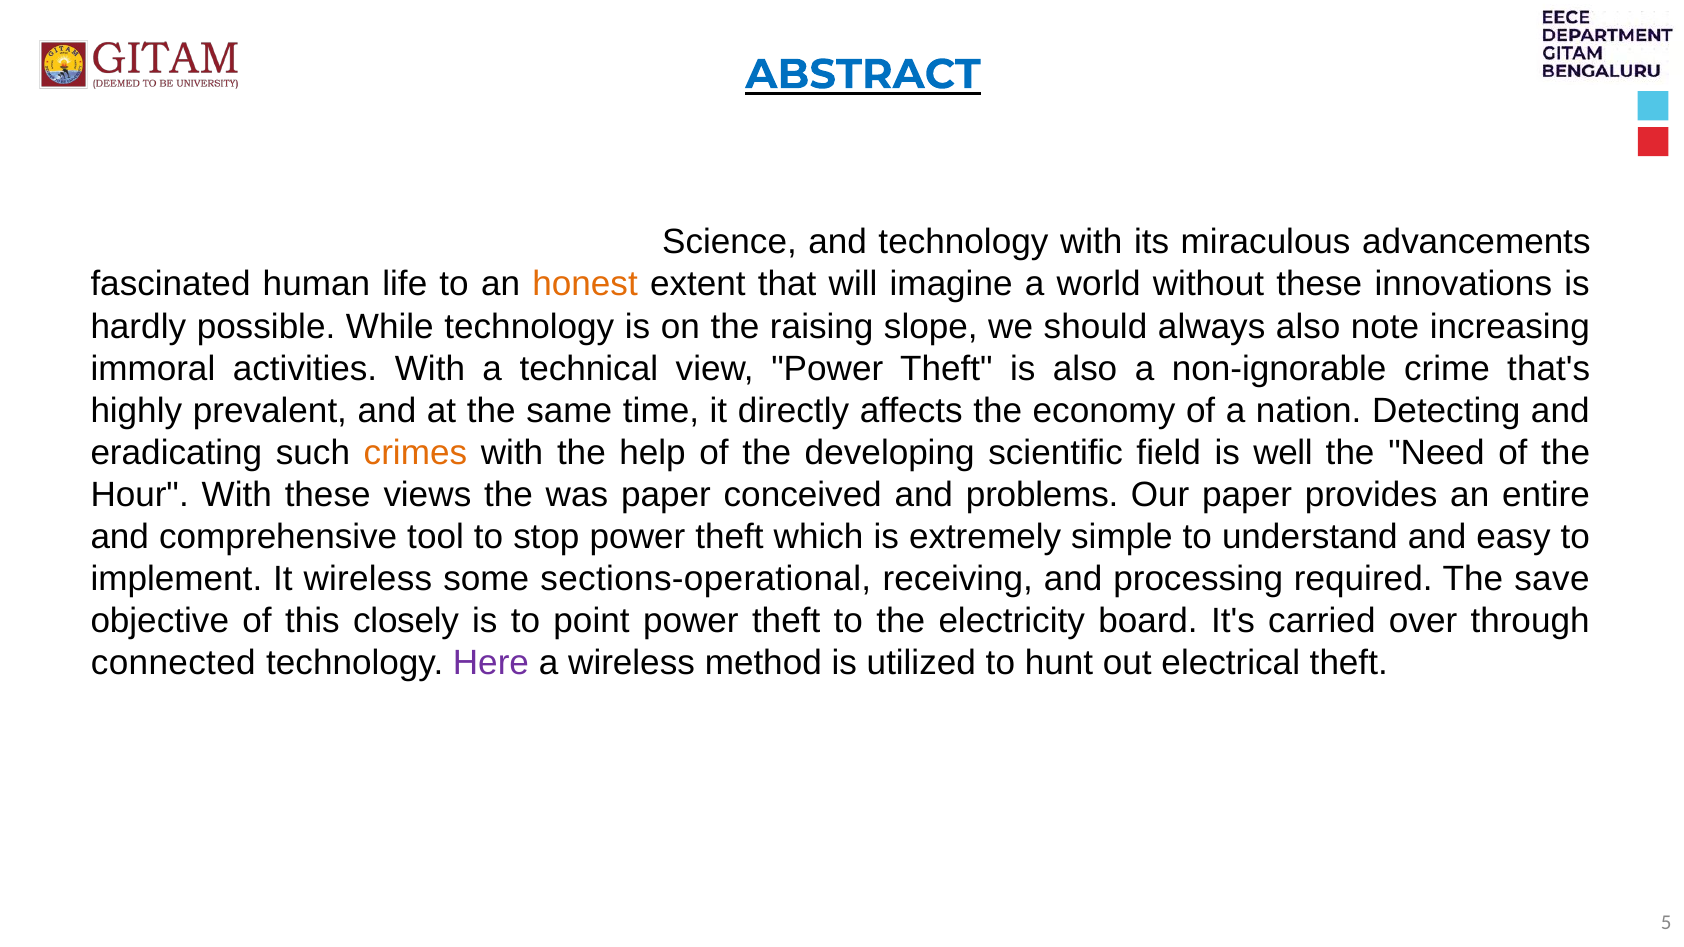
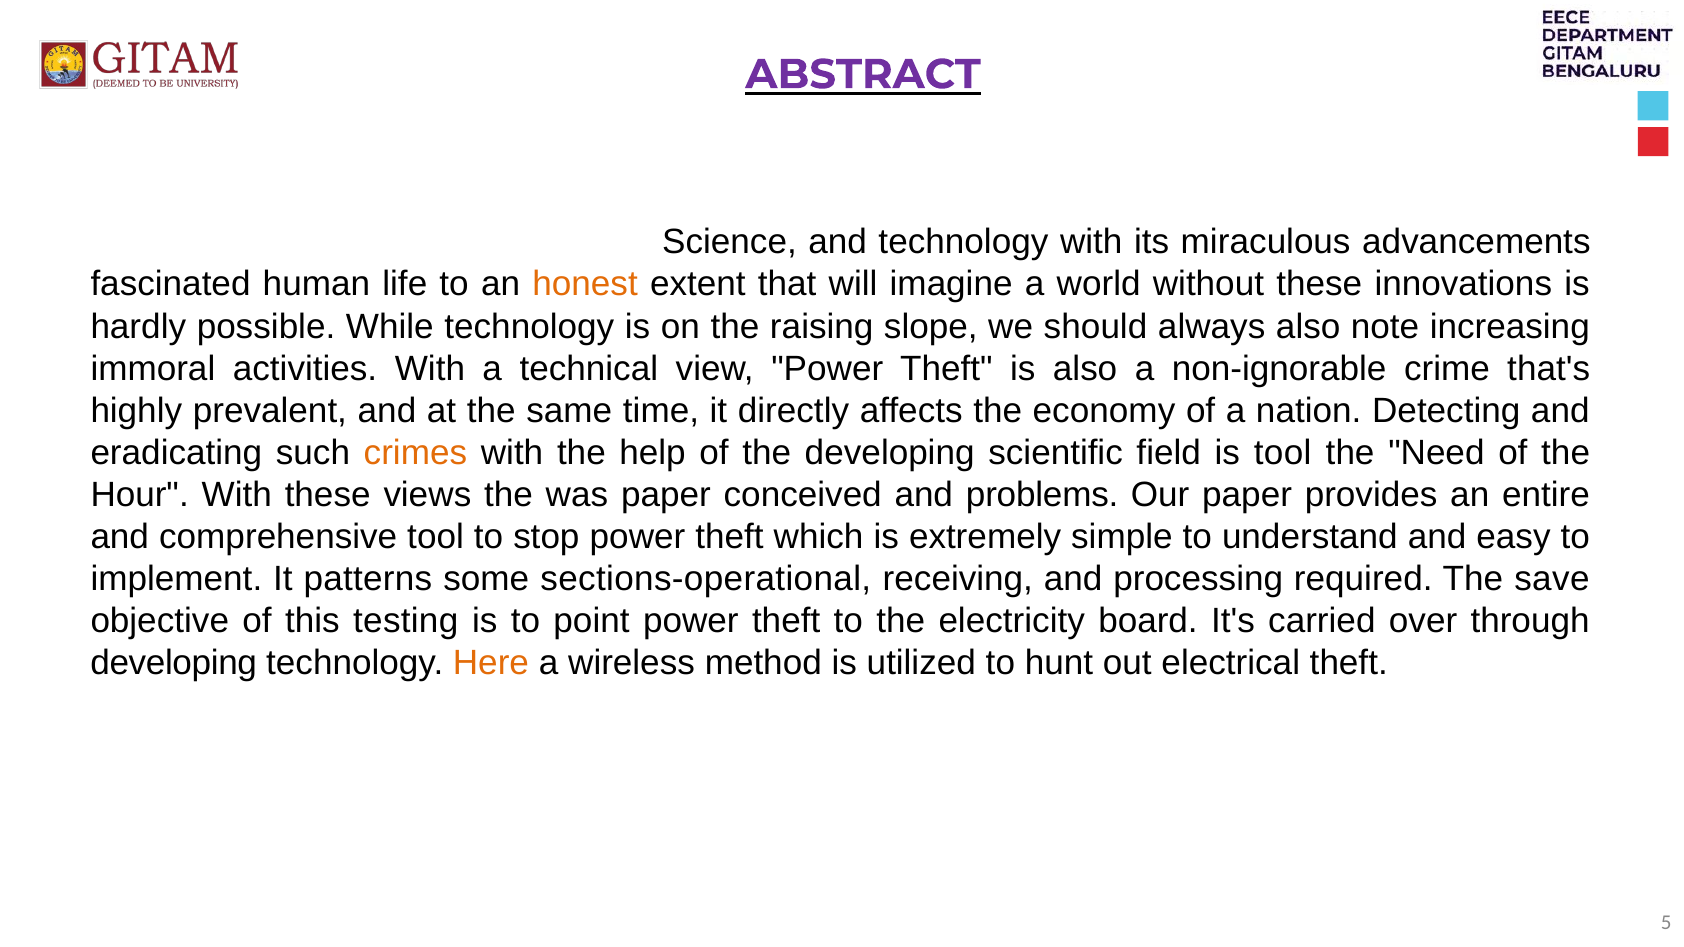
ABSTRACT colour: blue -> purple
is well: well -> tool
It wireless: wireless -> patterns
closely: closely -> testing
connected at (173, 664): connected -> developing
Here colour: purple -> orange
